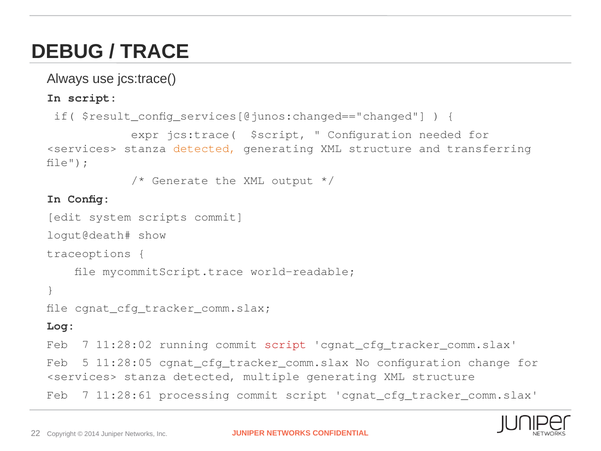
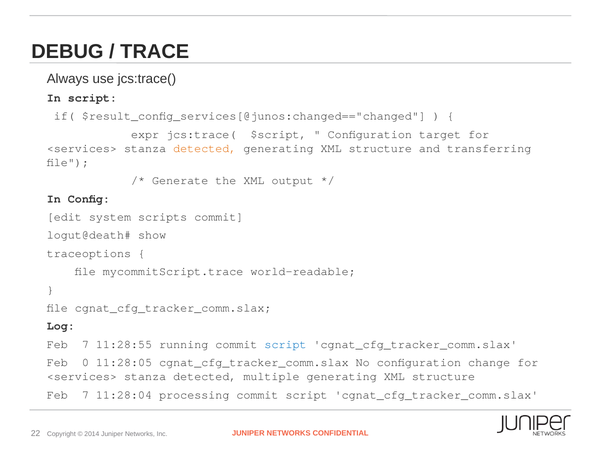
needed: needed -> target
11:28:02: 11:28:02 -> 11:28:55
script at (286, 344) colour: red -> blue
5: 5 -> 0
11:28:61: 11:28:61 -> 11:28:04
